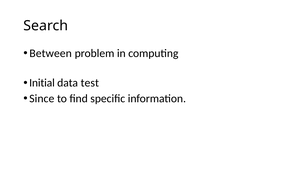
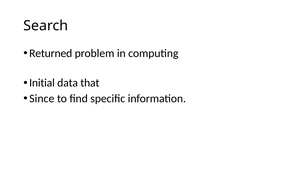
Between: Between -> Returned
test: test -> that
